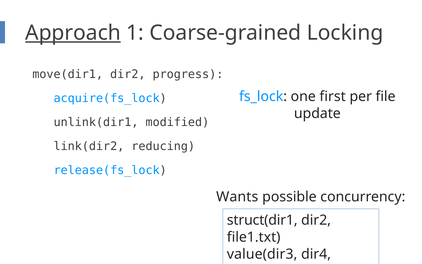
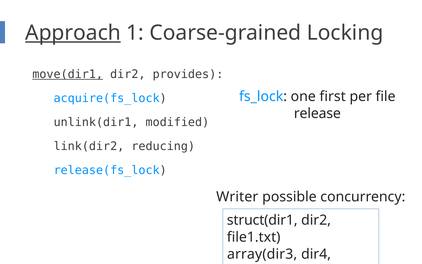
move(dir1 underline: none -> present
progress: progress -> provides
update: update -> release
Wants: Wants -> Writer
value(dir3: value(dir3 -> array(dir3
